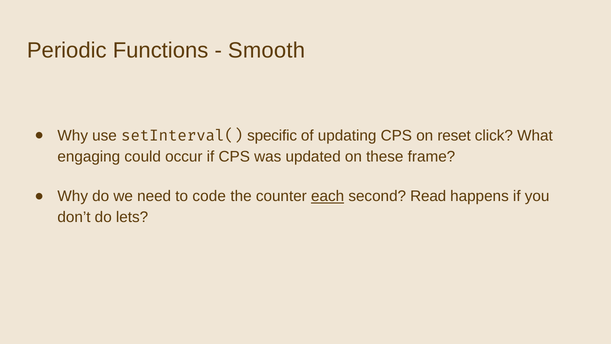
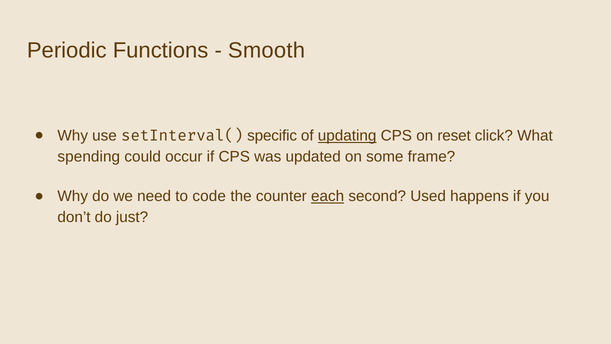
updating underline: none -> present
engaging: engaging -> spending
these: these -> some
Read: Read -> Used
lets: lets -> just
